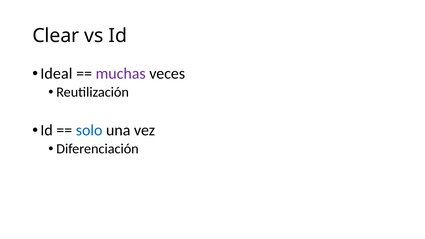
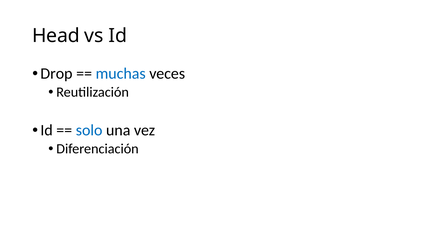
Clear: Clear -> Head
Ideal: Ideal -> Drop
muchas colour: purple -> blue
